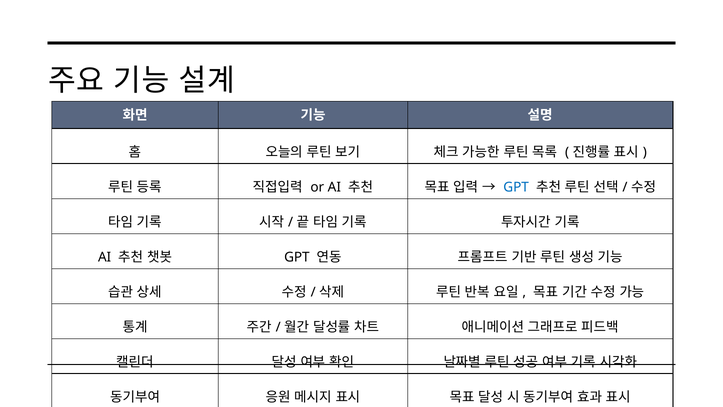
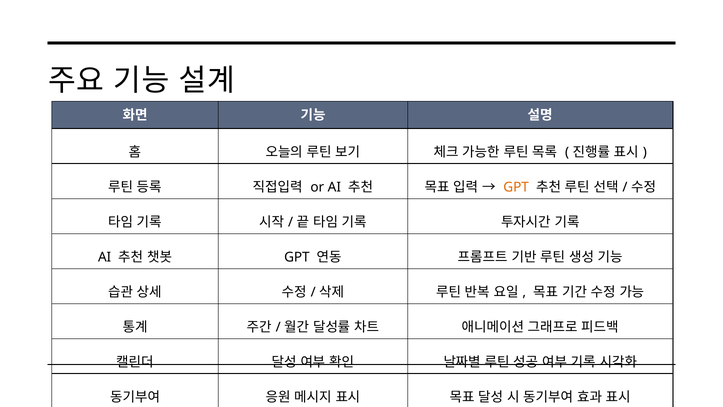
GPT at (516, 187) colour: blue -> orange
